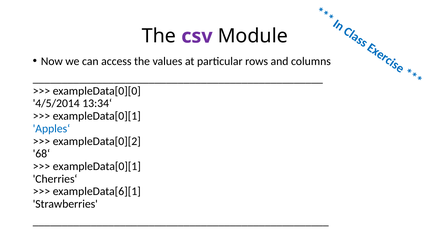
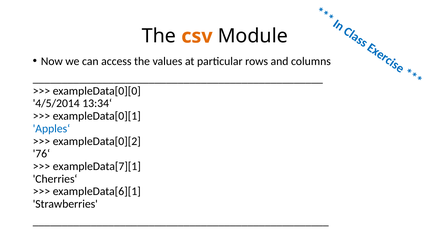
csv colour: purple -> orange
68‘: 68‘ -> 76‘
exampleData[0][1 at (97, 166): exampleData[0][1 -> exampleData[7][1
